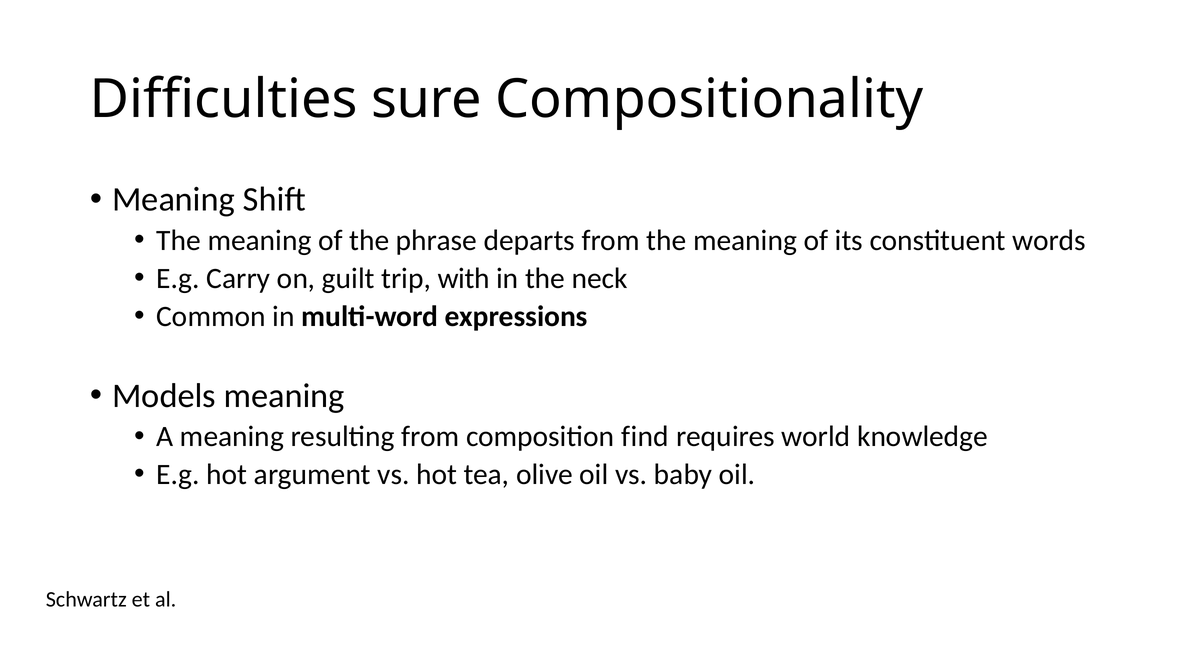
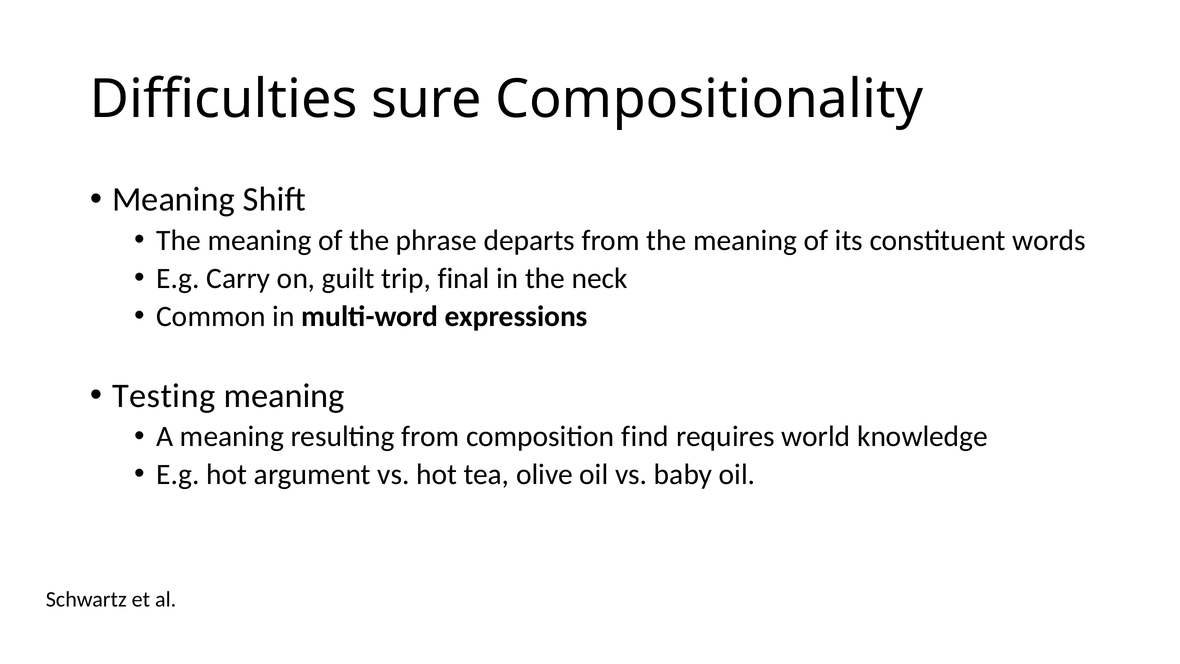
with: with -> final
Models: Models -> Testing
